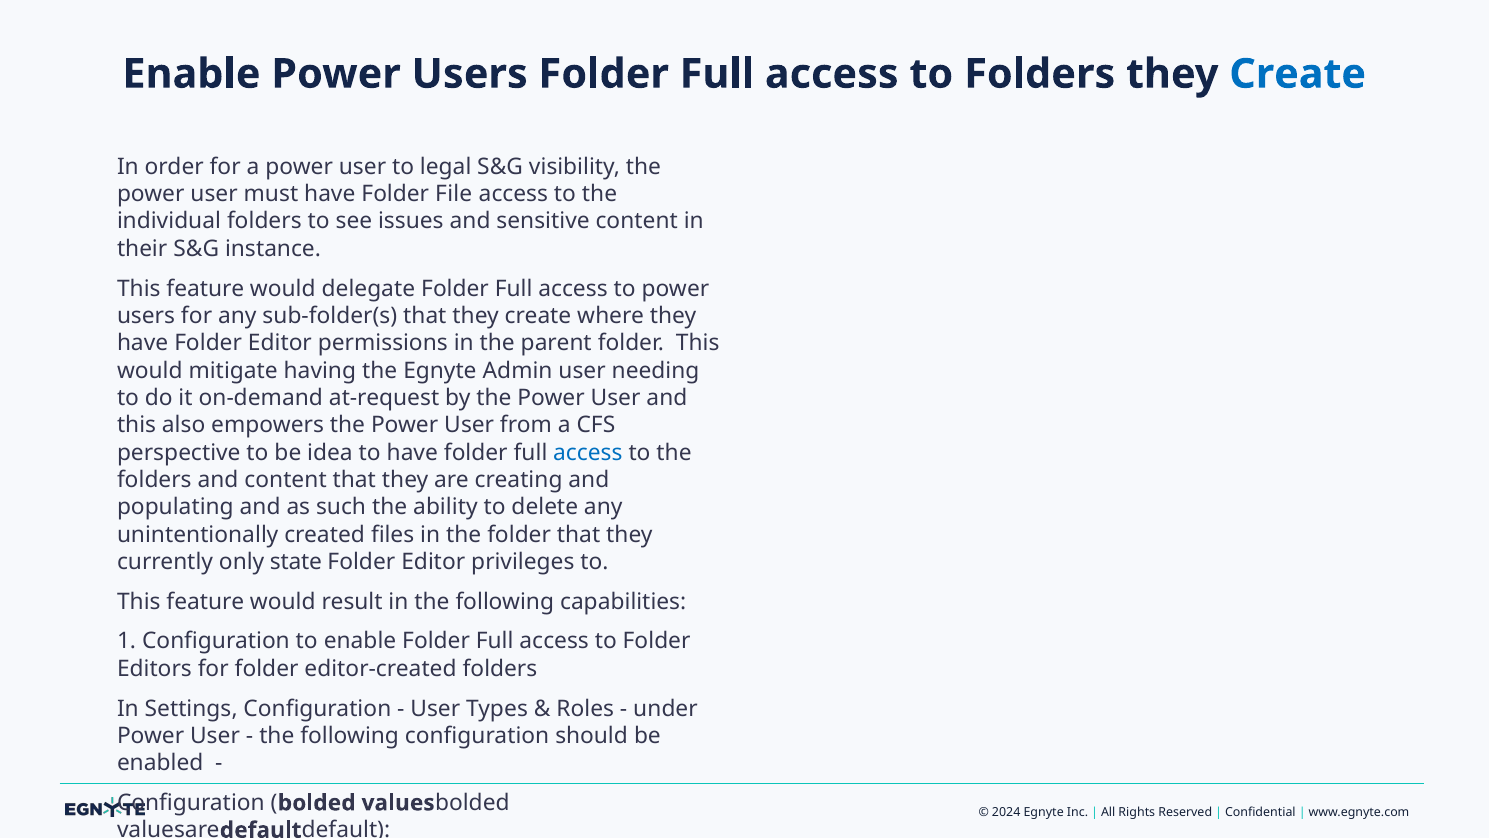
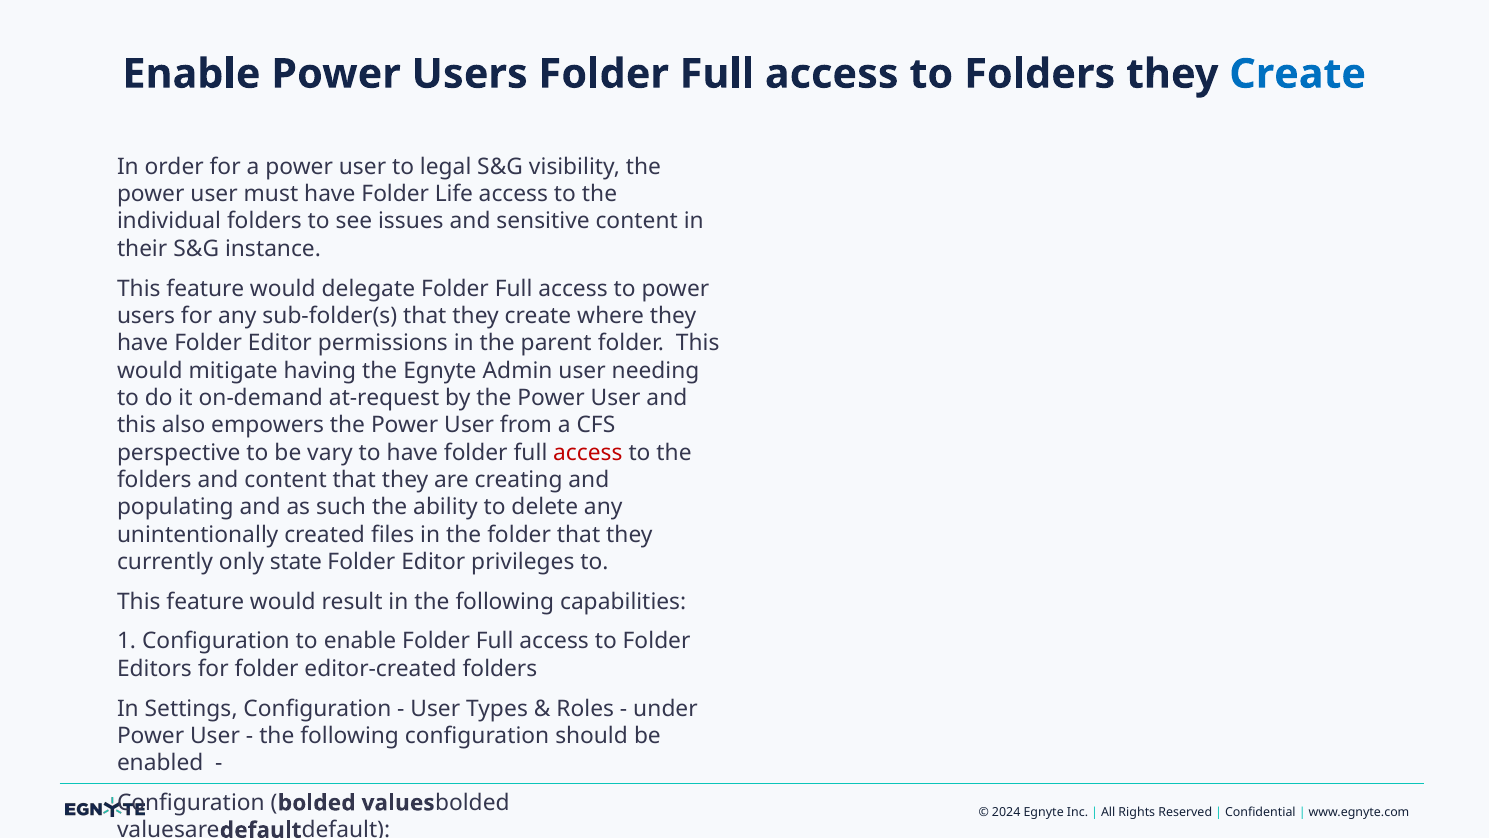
File: File -> Life
idea: idea -> vary
access at (588, 452) colour: blue -> red
